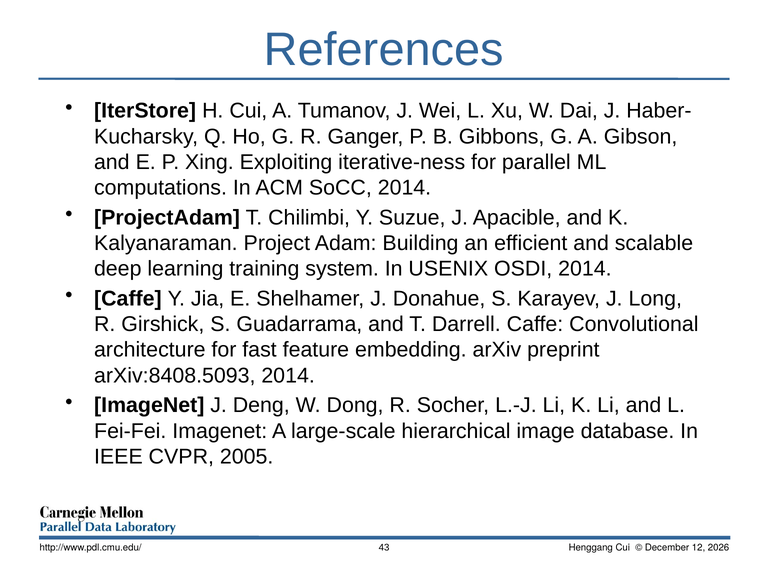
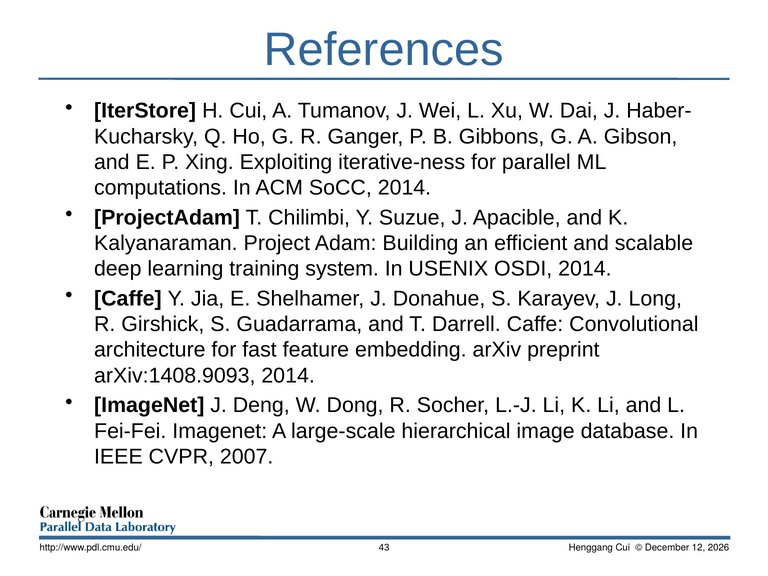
arXiv:8408.5093: arXiv:8408.5093 -> arXiv:1408.9093
2005: 2005 -> 2007
